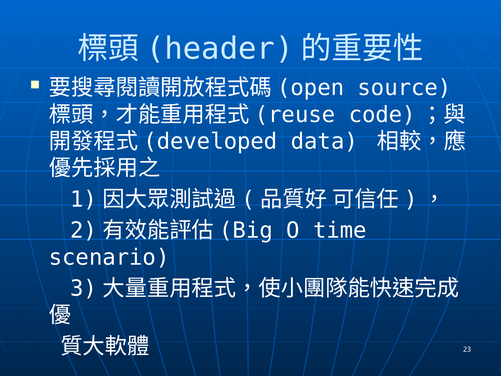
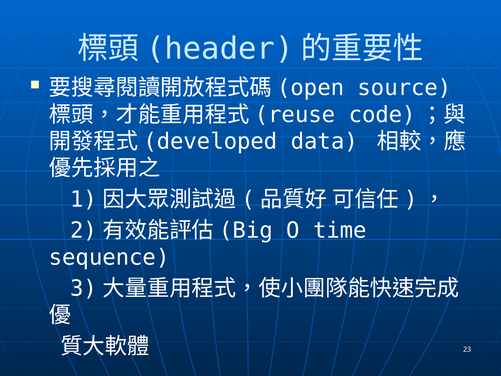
scenario: scenario -> sequence
